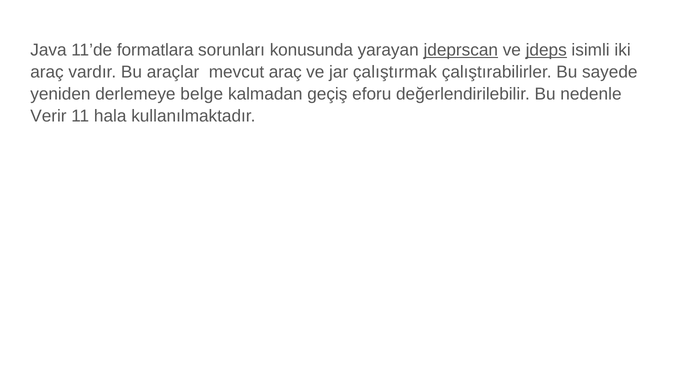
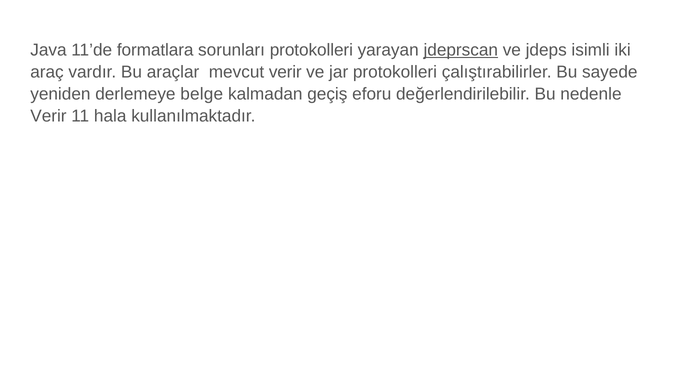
sorunları konusunda: konusunda -> protokolleri
jdeps underline: present -> none
mevcut araç: araç -> verir
jar çalıştırmak: çalıştırmak -> protokolleri
